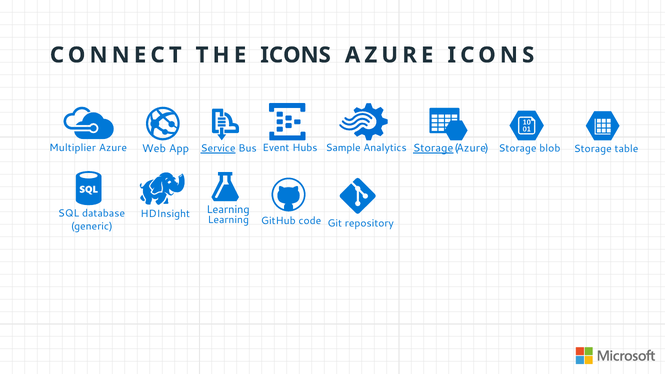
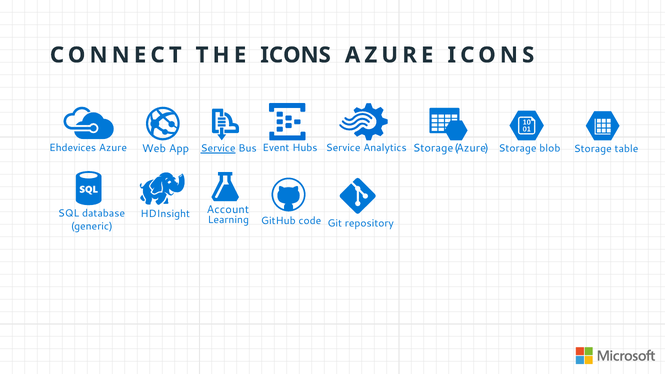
Multiplier: Multiplier -> Ehdevices
Hubs Sample: Sample -> Service
Storage at (433, 148) underline: present -> none
Learning at (228, 210): Learning -> Account
